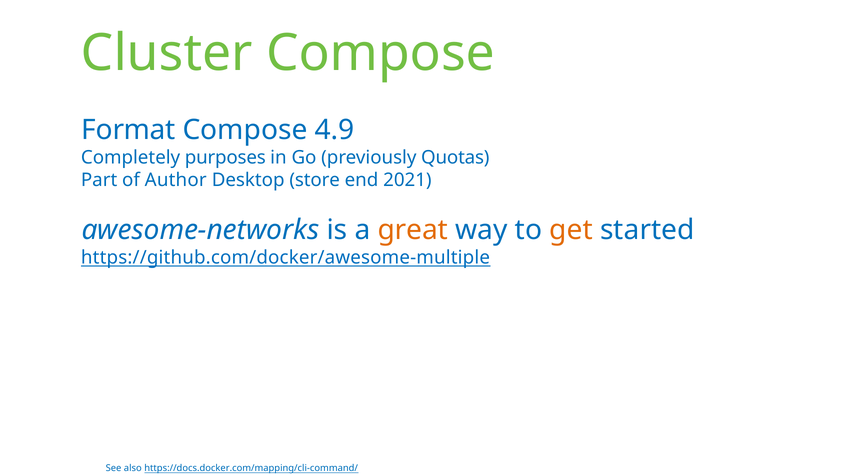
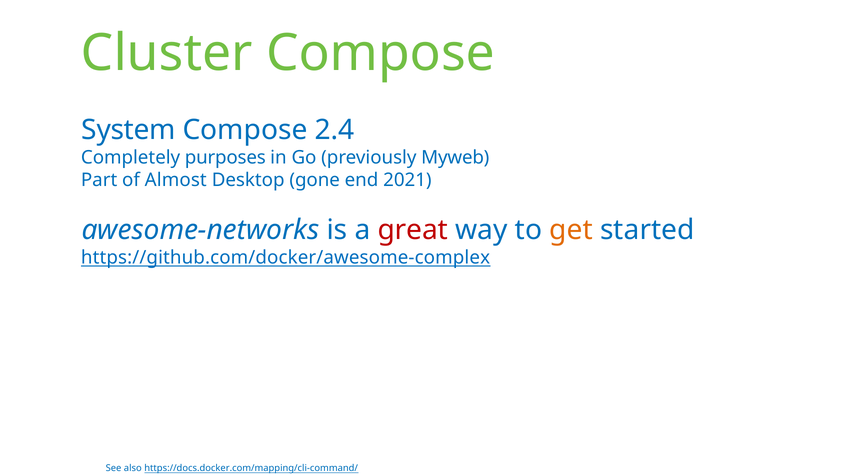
Format: Format -> System
4.9: 4.9 -> 2.4
Quotas: Quotas -> Myweb
Author: Author -> Almost
store: store -> gone
great colour: orange -> red
https://github.com/docker/awesome-multiple: https://github.com/docker/awesome-multiple -> https://github.com/docker/awesome-complex
